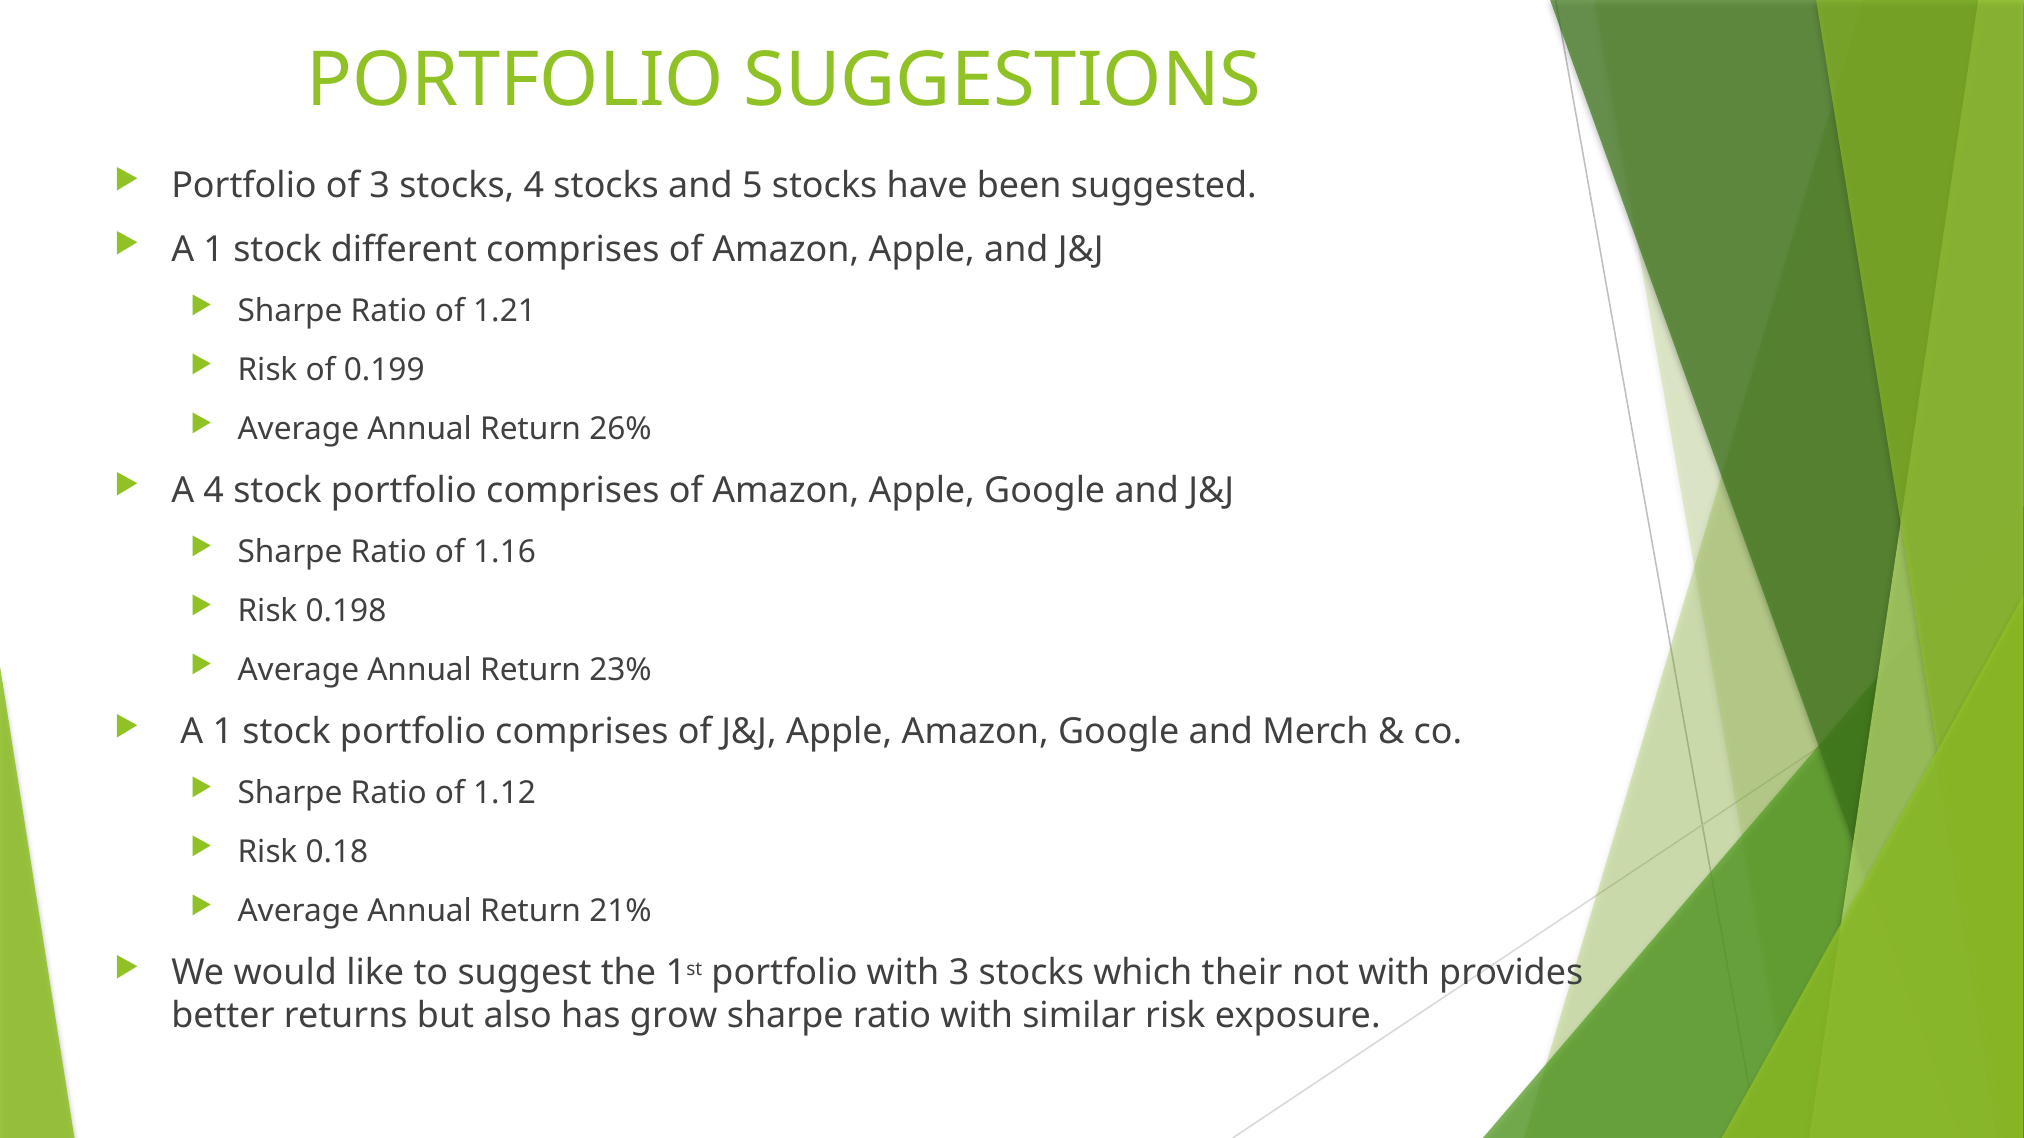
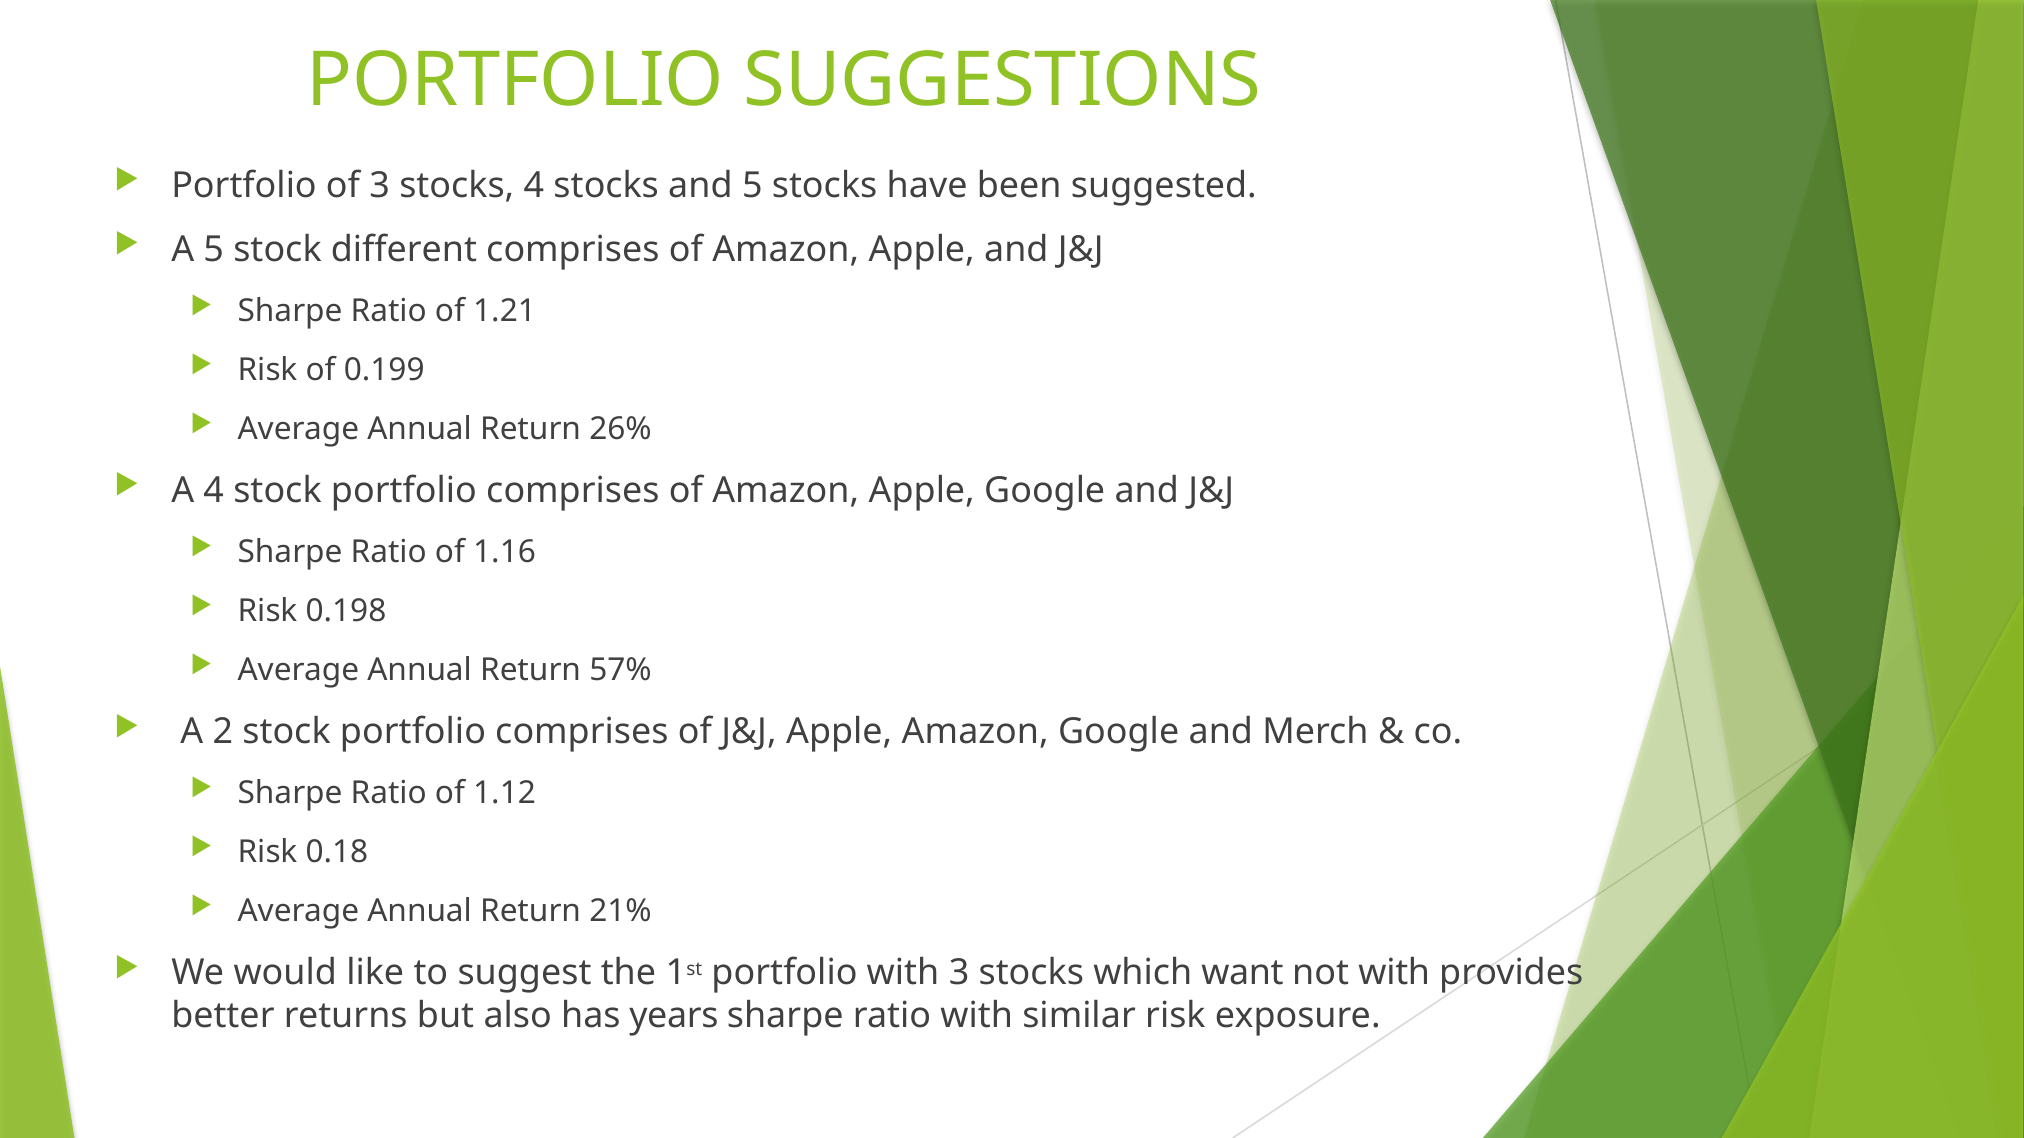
1 at (214, 250): 1 -> 5
23%: 23% -> 57%
1 at (223, 732): 1 -> 2
their: their -> want
grow: grow -> years
